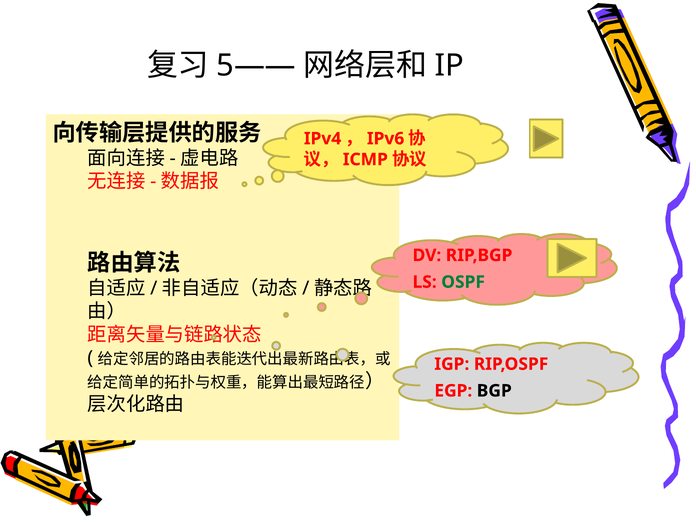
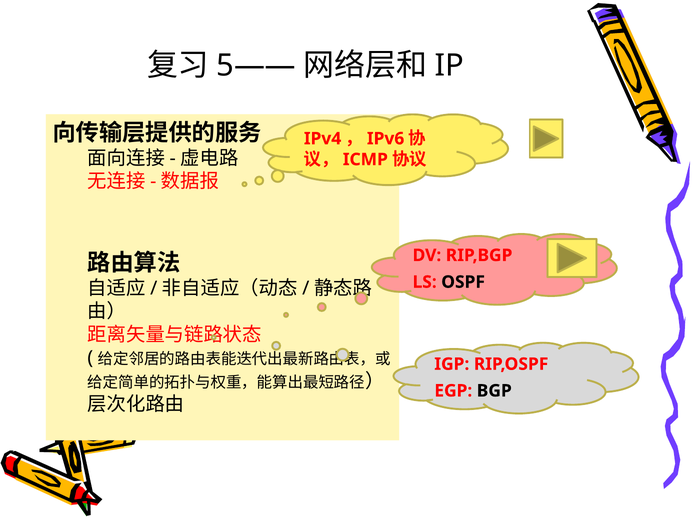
OSPF colour: green -> black
